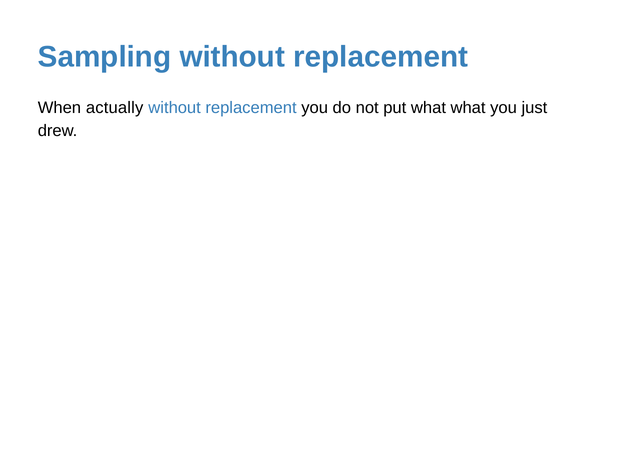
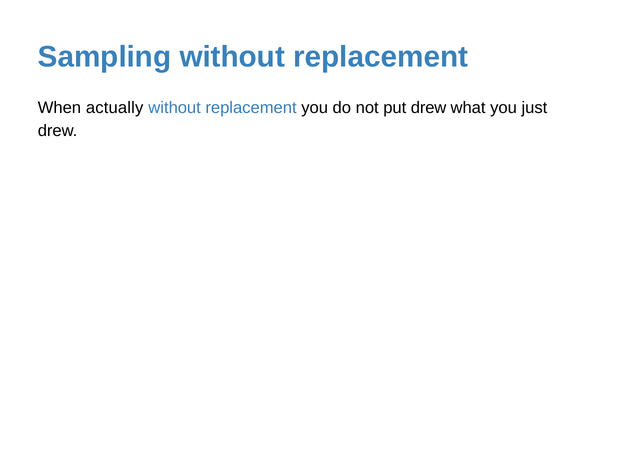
put what: what -> drew
